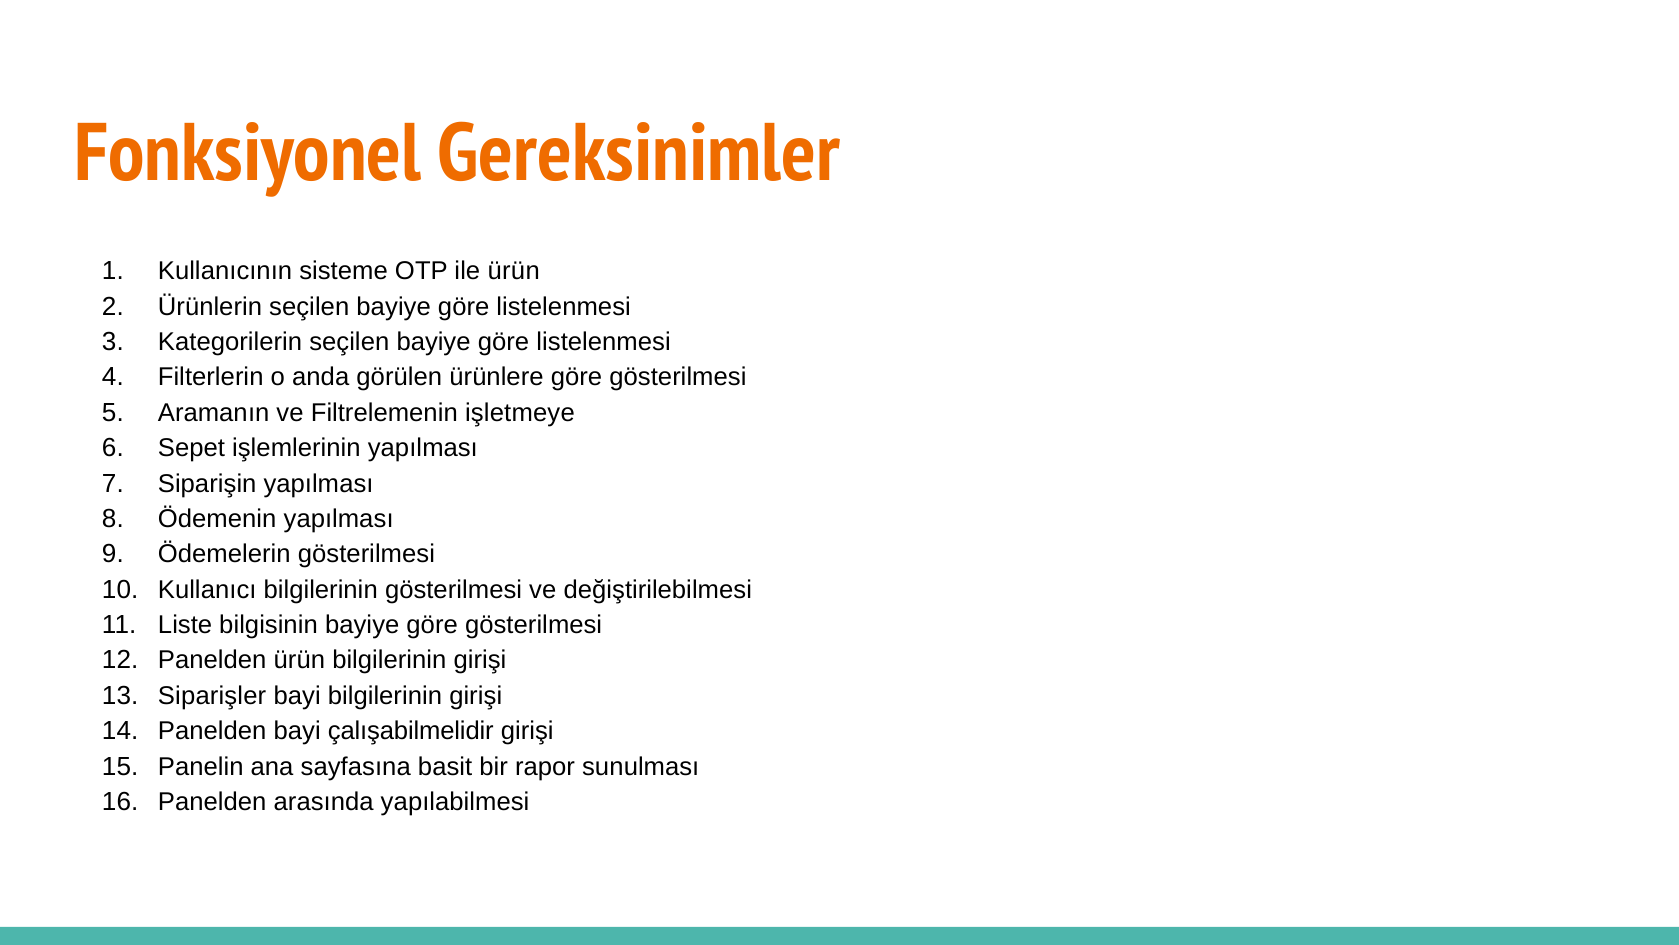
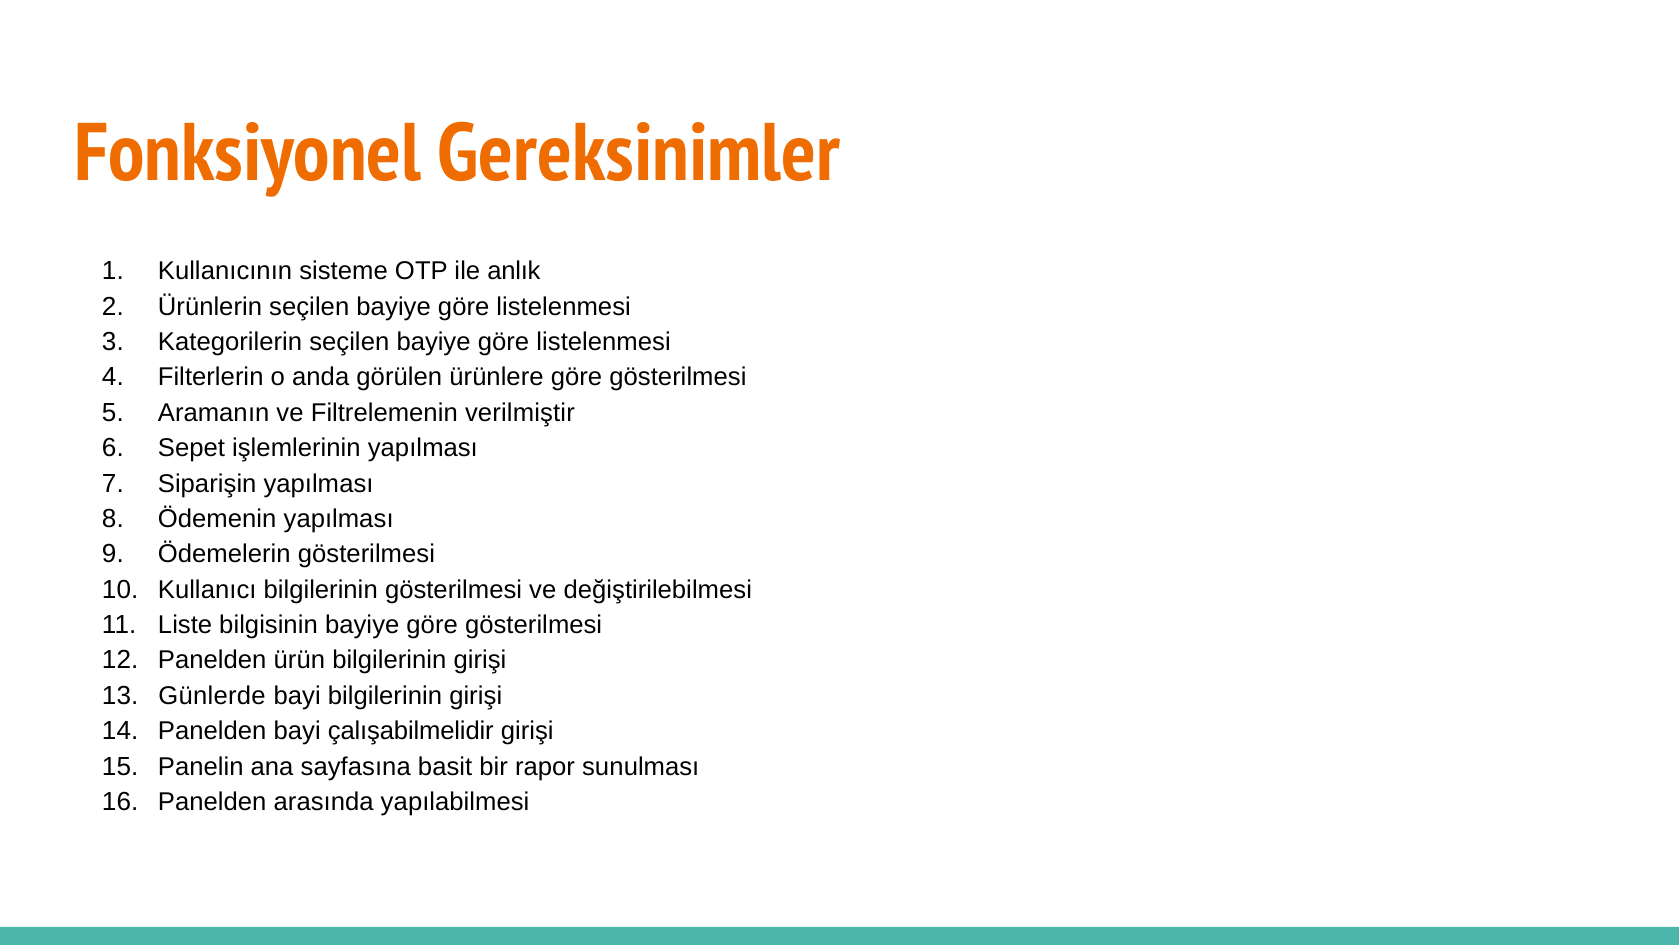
ile ürün: ürün -> anlık
işletmeye: işletmeye -> verilmiştir
Siparişler: Siparişler -> Günlerde
